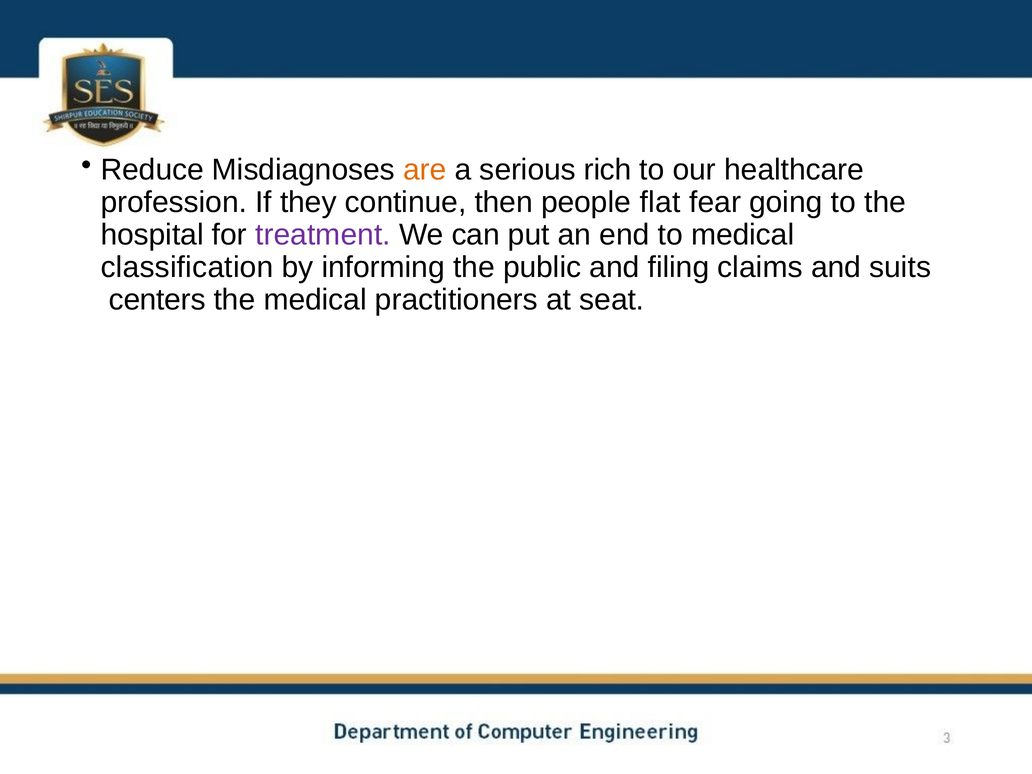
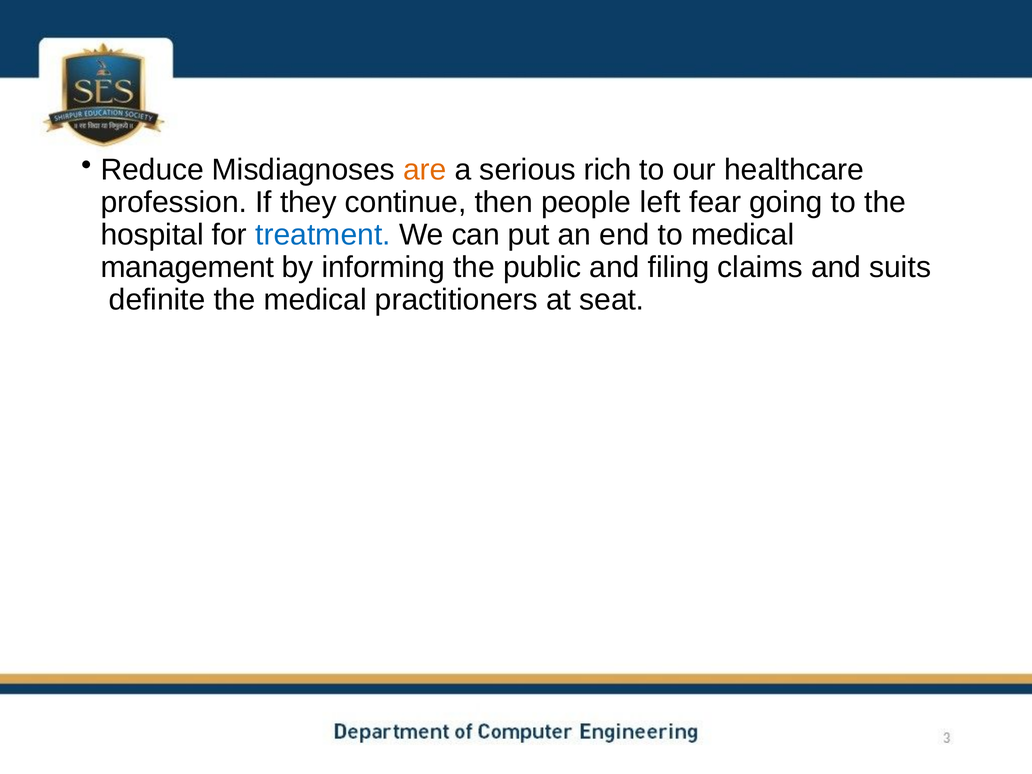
flat: flat -> left
treatment colour: purple -> blue
classification: classification -> management
centers: centers -> definite
